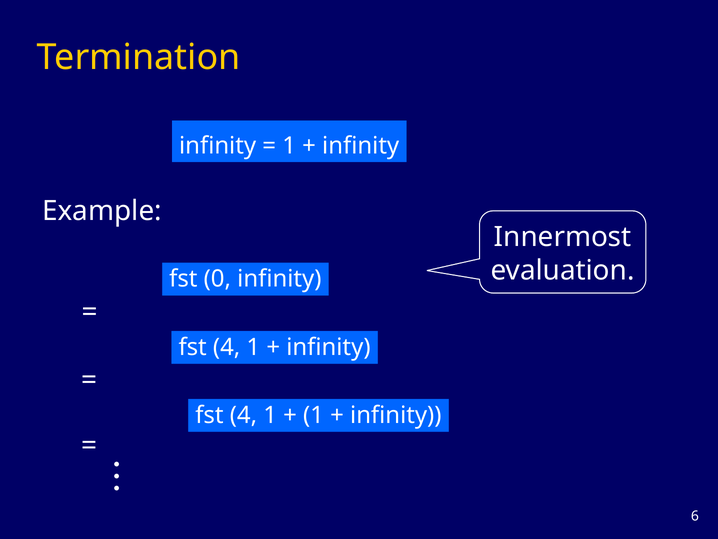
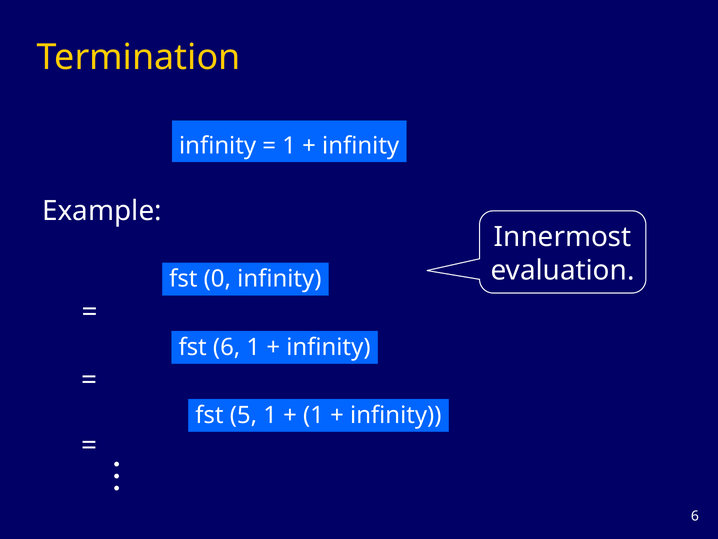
4 at (227, 347): 4 -> 6
4 at (243, 415): 4 -> 5
